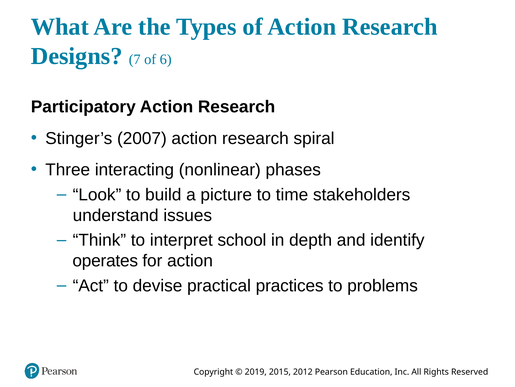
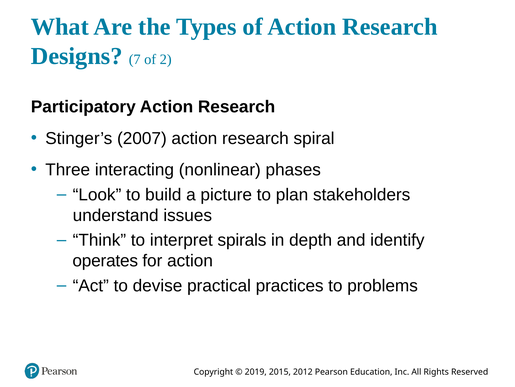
6: 6 -> 2
time: time -> plan
school: school -> spirals
